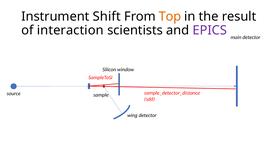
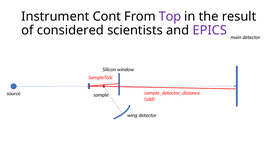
Shift: Shift -> Cont
Top colour: orange -> purple
interaction: interaction -> considered
